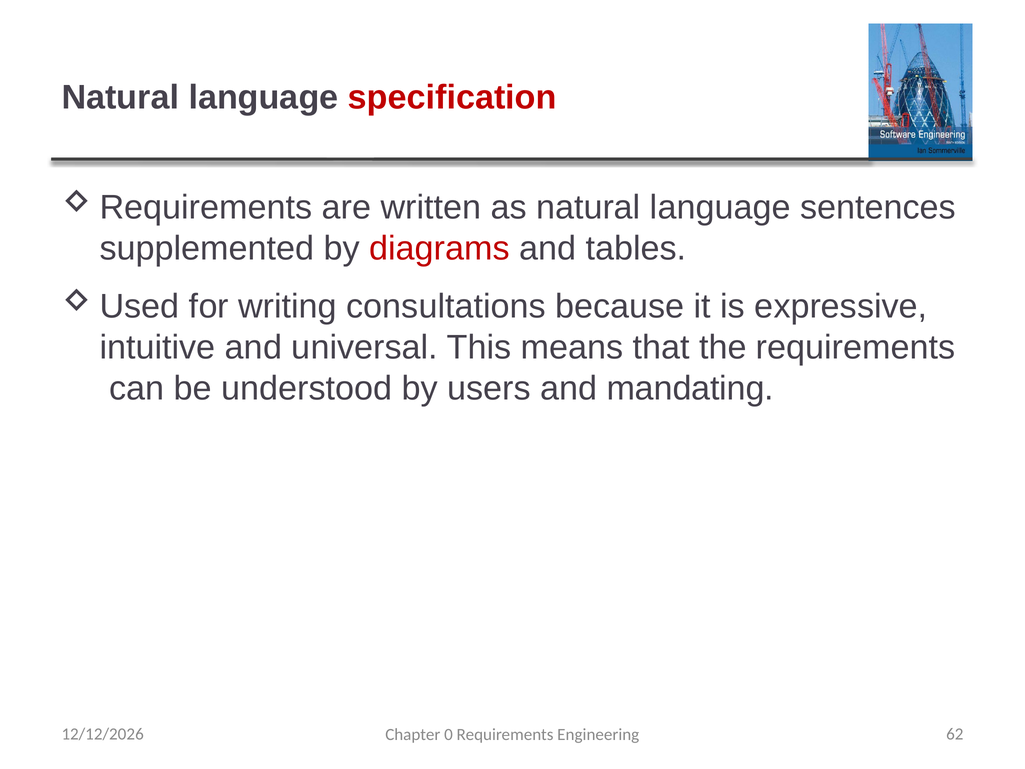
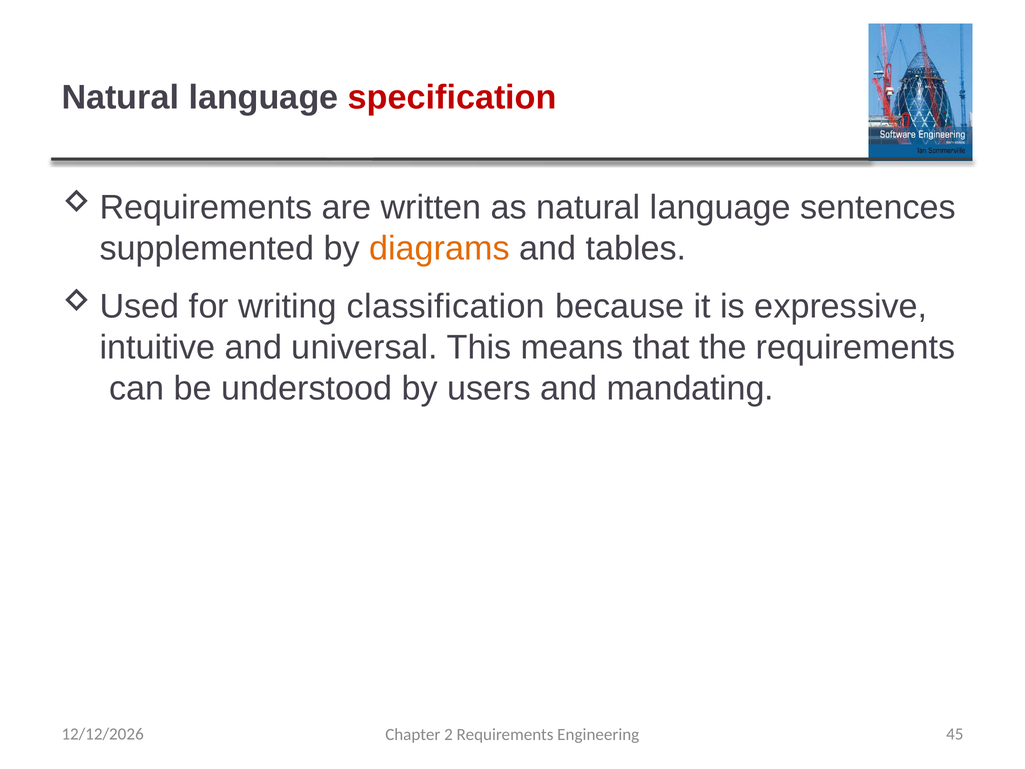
diagrams colour: red -> orange
consultations: consultations -> classification
0: 0 -> 2
62: 62 -> 45
